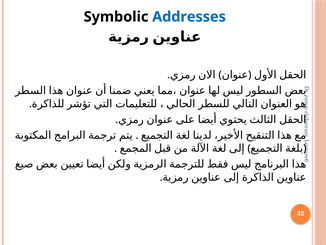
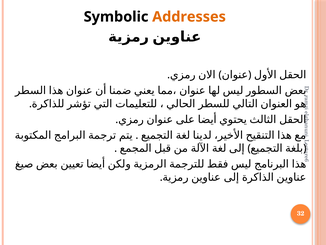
Addresses colour: blue -> orange
